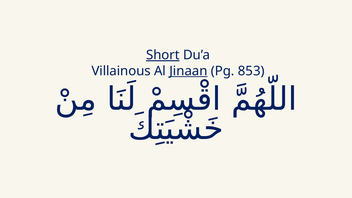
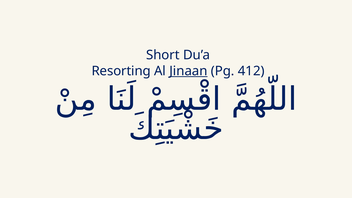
Short underline: present -> none
Villainous: Villainous -> Resorting
853: 853 -> 412
